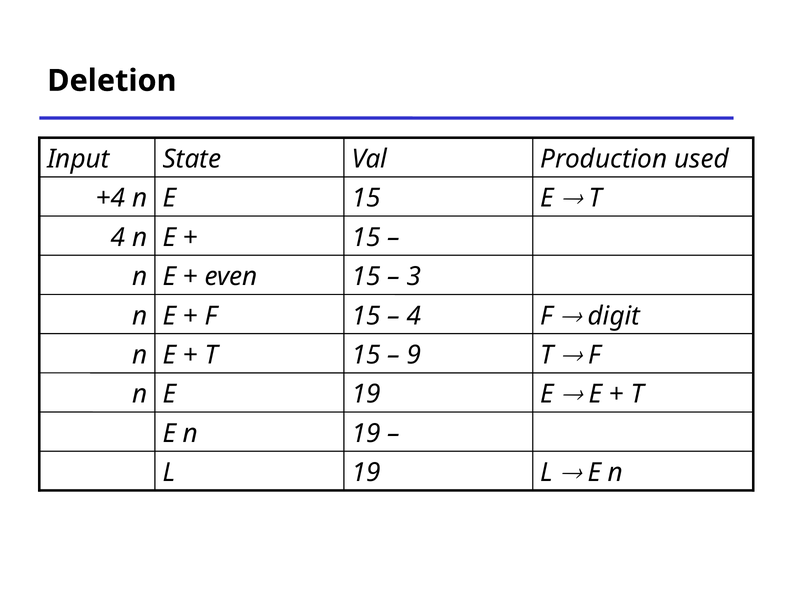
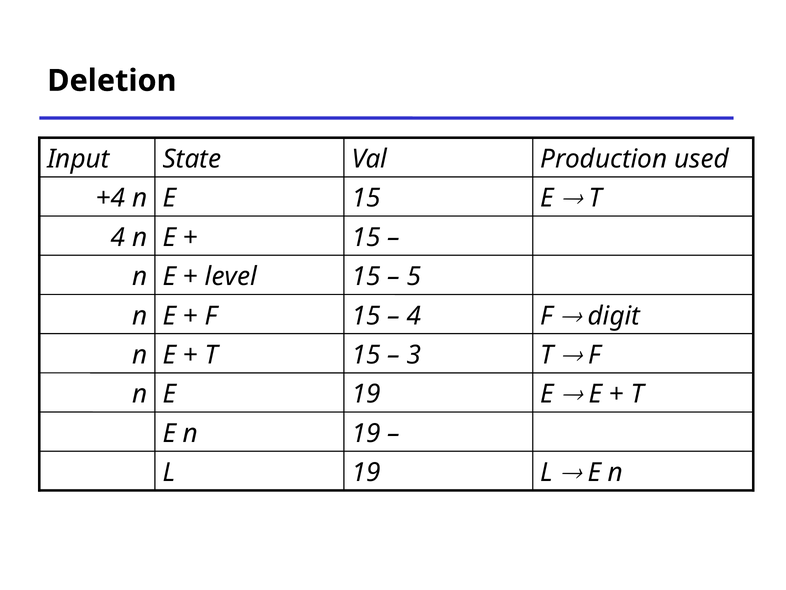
even: even -> level
3: 3 -> 5
9: 9 -> 3
